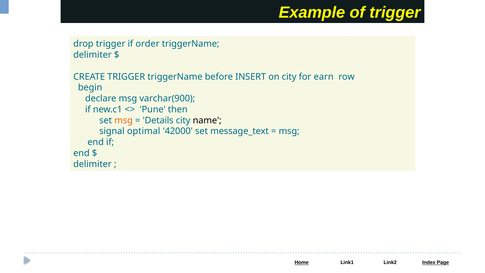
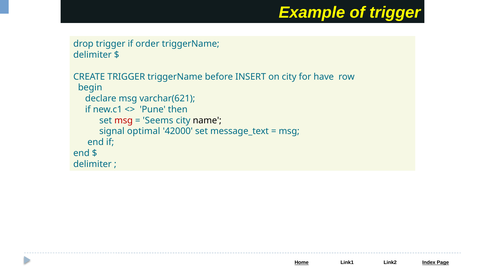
earn: earn -> have
varchar(900: varchar(900 -> varchar(621
msg at (124, 120) colour: orange -> red
Details: Details -> Seems
